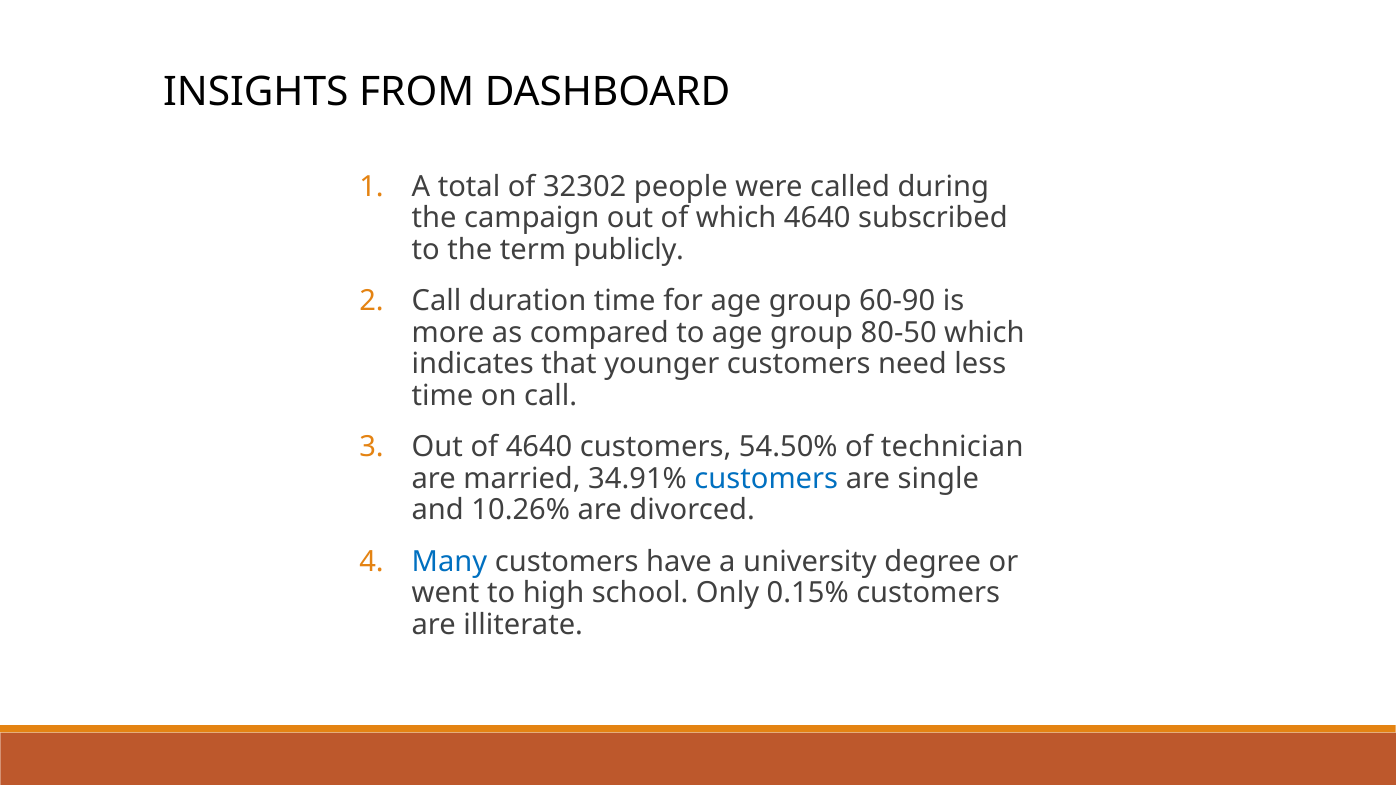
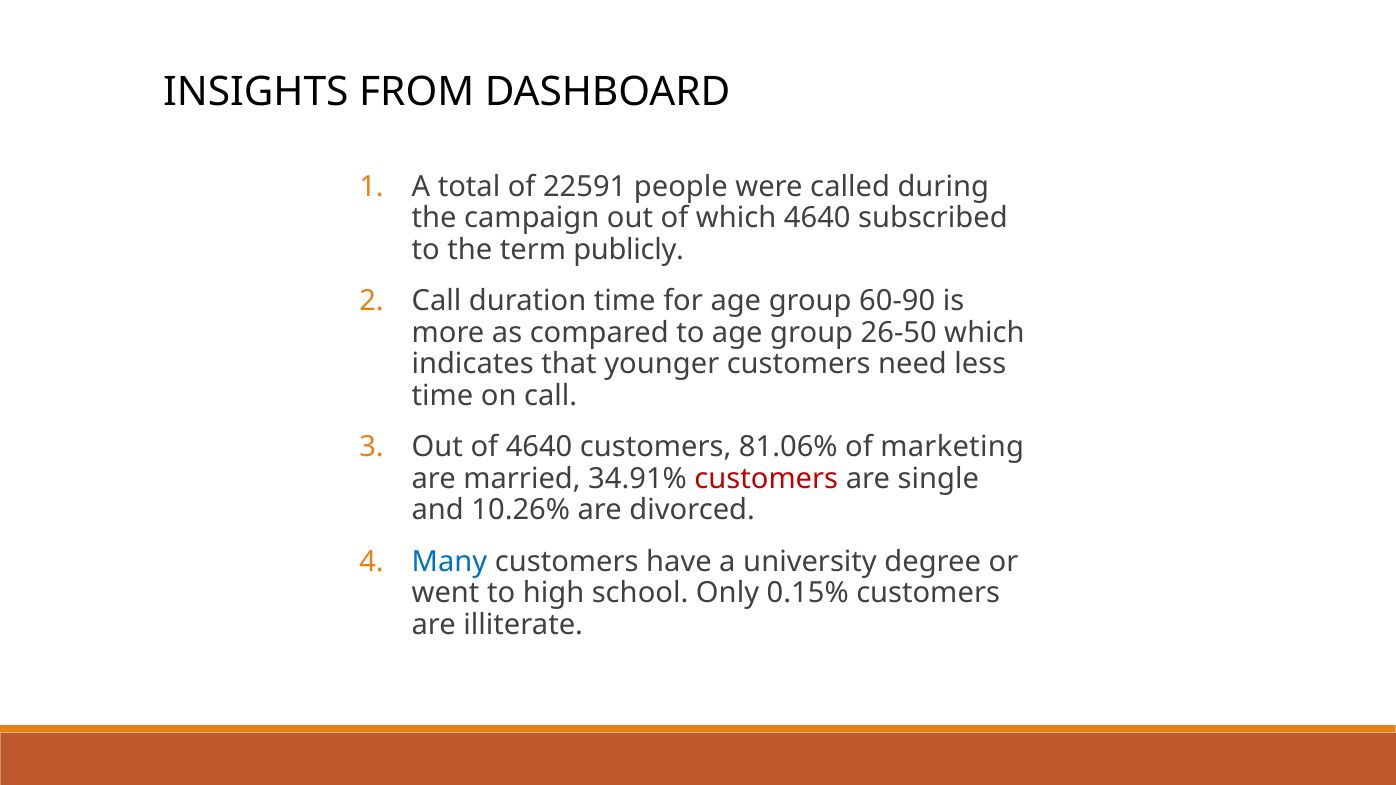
32302: 32302 -> 22591
80-50: 80-50 -> 26-50
54.50%: 54.50% -> 81.06%
technician: technician -> marketing
customers at (766, 479) colour: blue -> red
